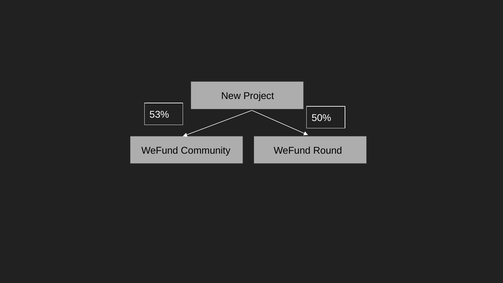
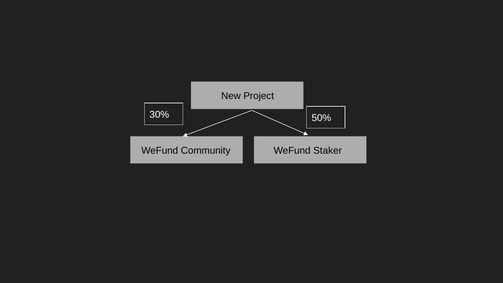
53%: 53% -> 30%
Round: Round -> Staker
